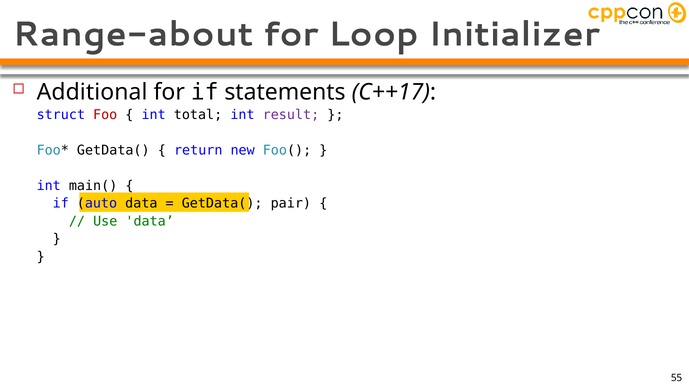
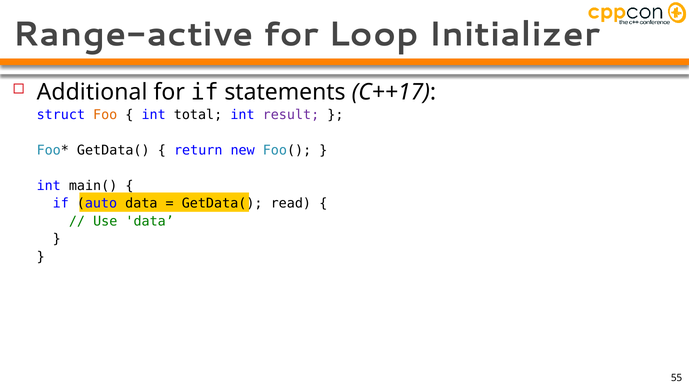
Range-about: Range-about -> Range-active
Foo colour: red -> orange
pair: pair -> read
